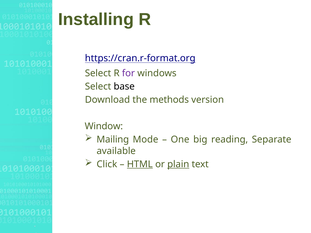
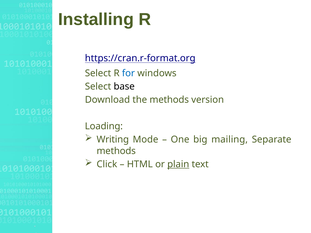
for colour: purple -> blue
Window: Window -> Loading
Mailing: Mailing -> Writing
reading: reading -> mailing
available at (116, 151): available -> methods
HTML underline: present -> none
